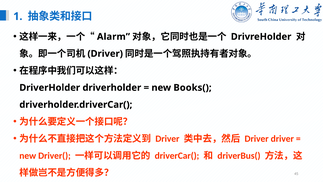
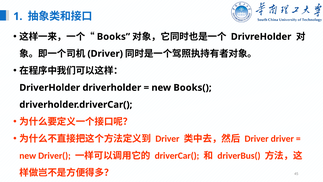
Alarm: Alarm -> Books
